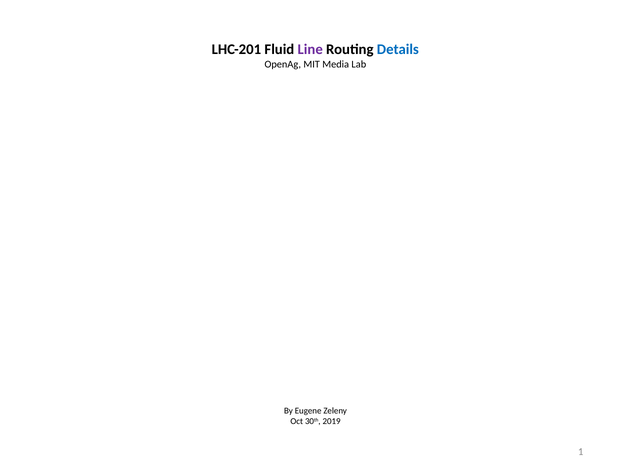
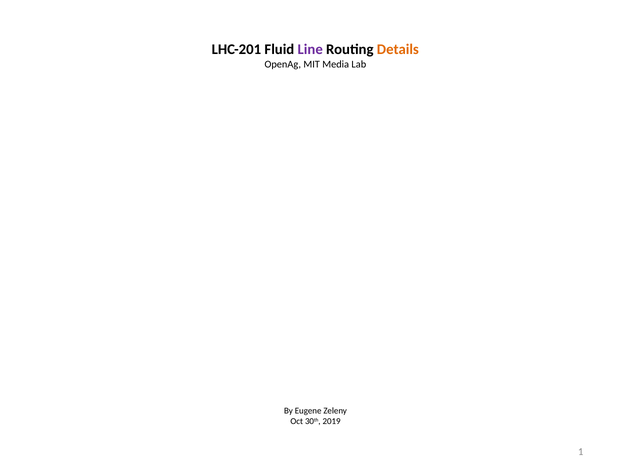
Details colour: blue -> orange
